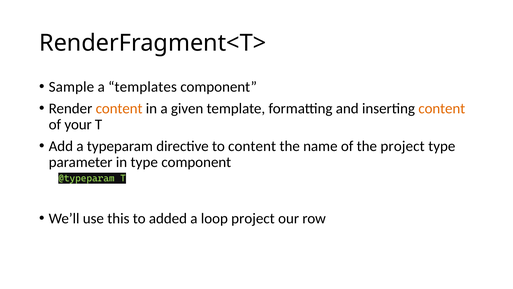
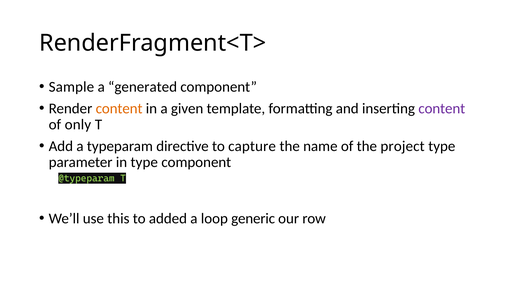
templates: templates -> generated
content at (442, 108) colour: orange -> purple
your: your -> only
to content: content -> capture
loop project: project -> generic
